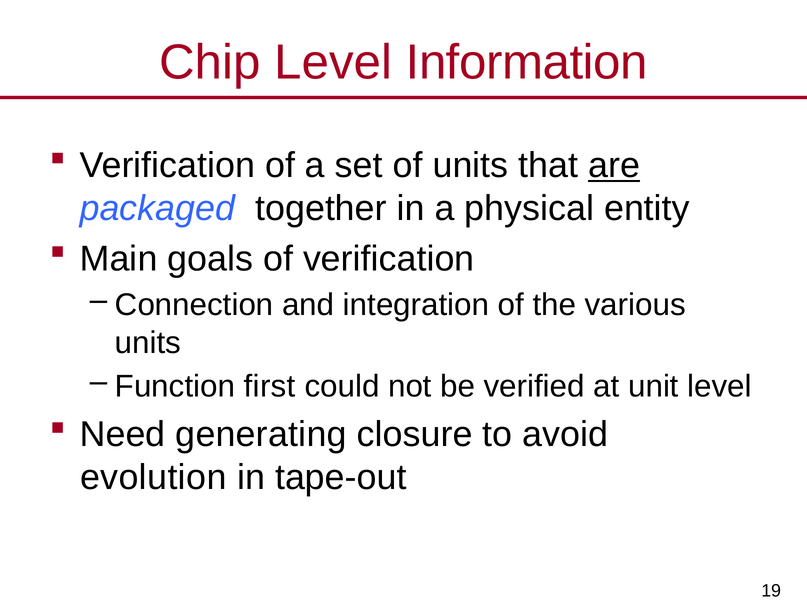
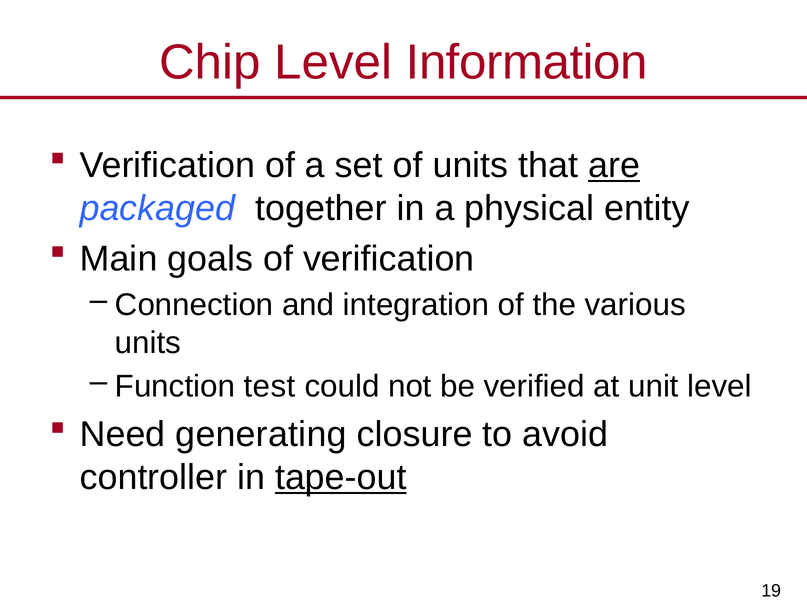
first: first -> test
evolution: evolution -> controller
tape-out underline: none -> present
